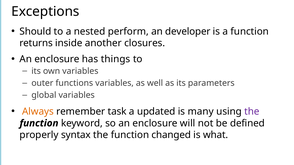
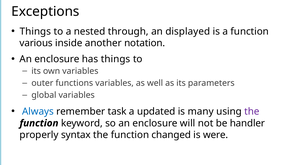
Should at (35, 31): Should -> Things
perform: perform -> through
developer: developer -> displayed
returns: returns -> various
closures: closures -> notation
Always colour: orange -> blue
defined: defined -> handler
what: what -> were
